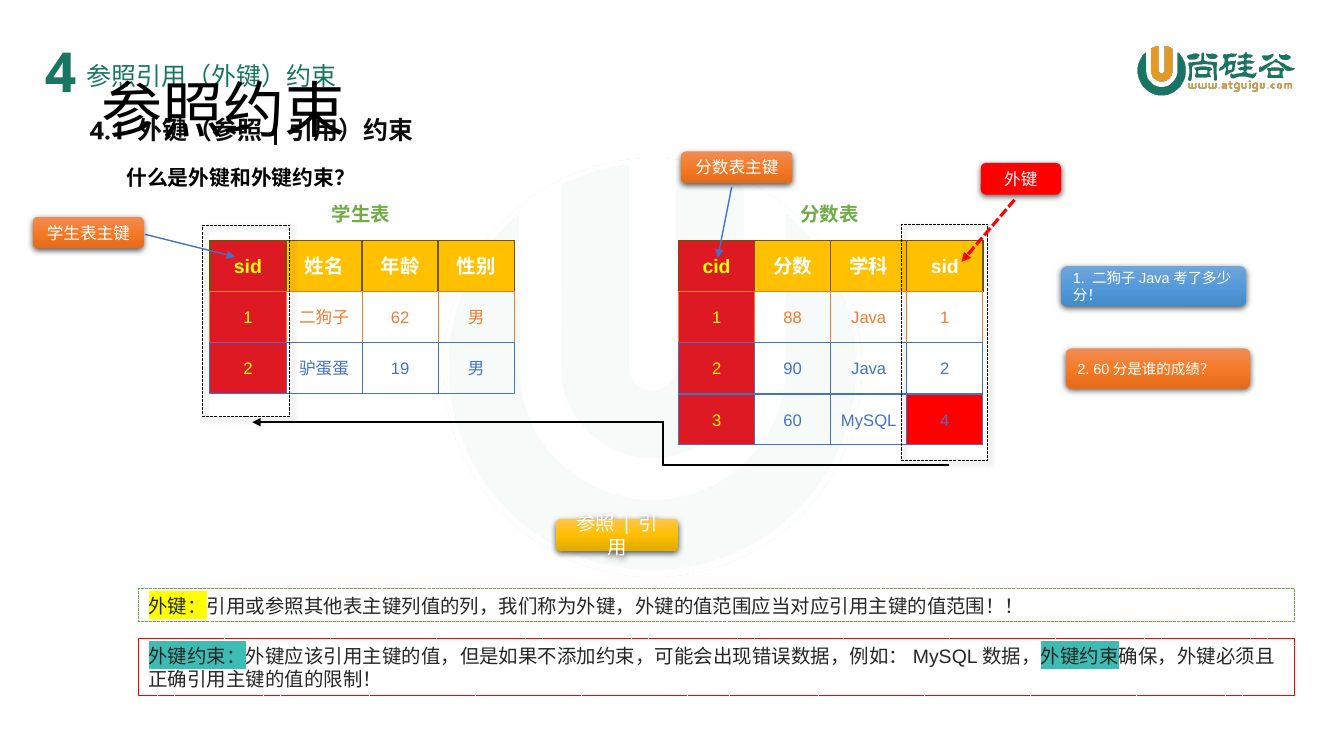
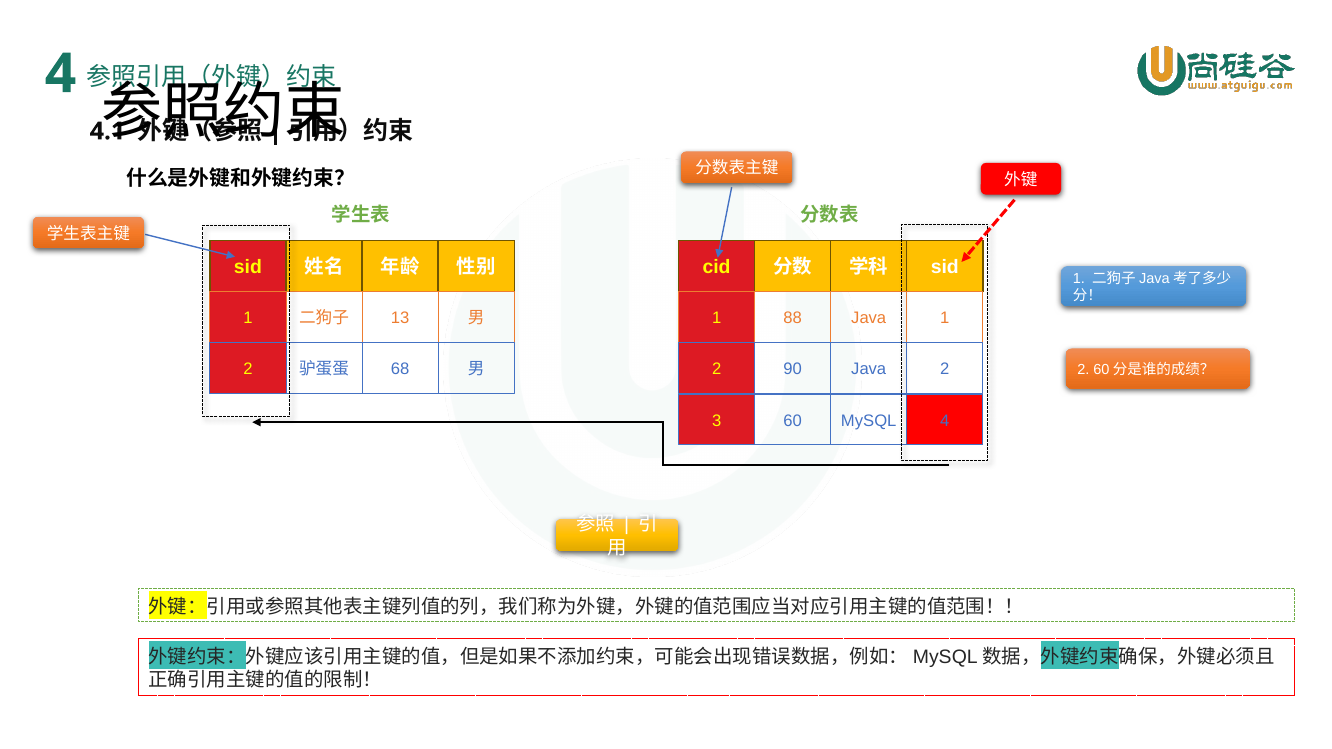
62: 62 -> 13
19: 19 -> 68
